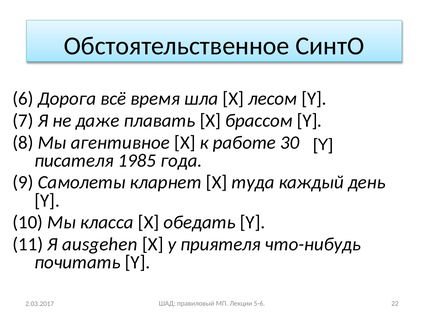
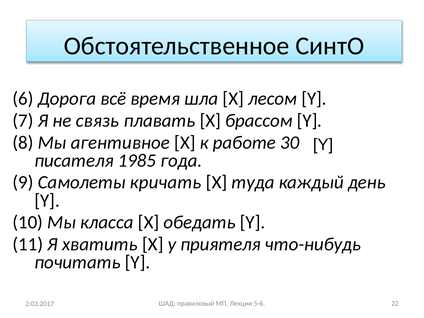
даже: даже -> связь
кларнет: кларнет -> кричать
ausgehen: ausgehen -> хватить
